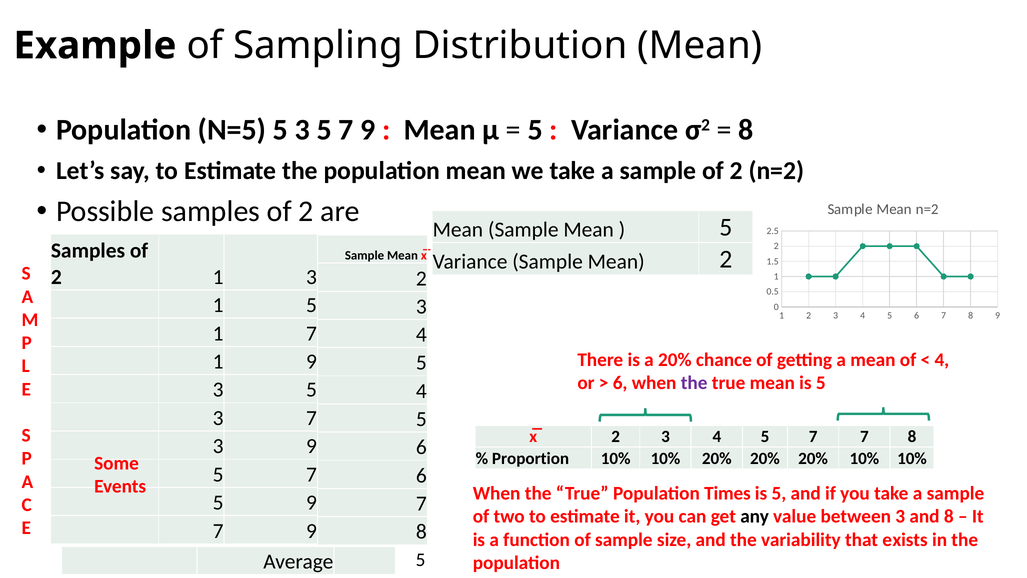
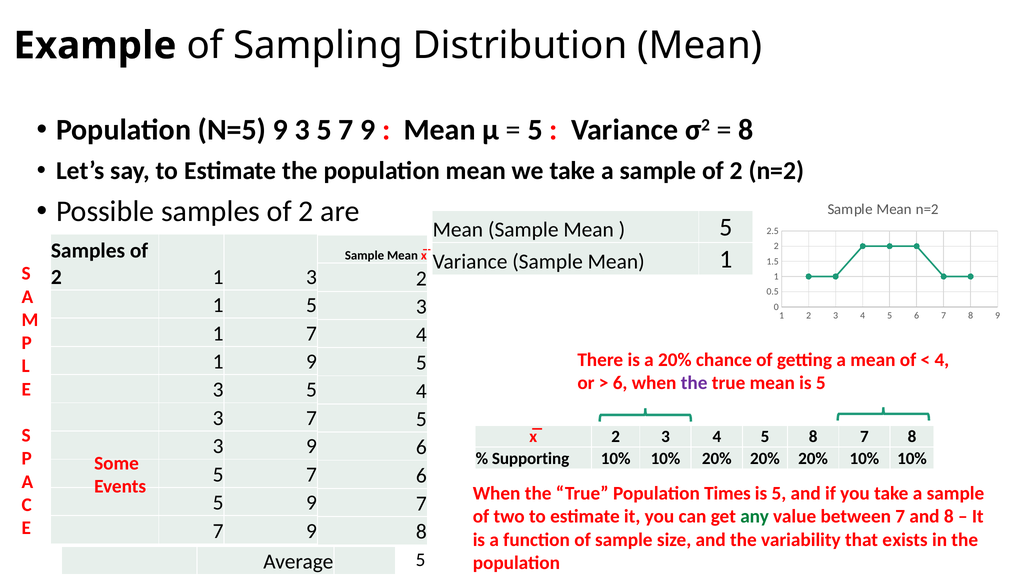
N=5 5: 5 -> 9
Mean 2: 2 -> 1
4 5 7: 7 -> 8
Proportion: Proportion -> Supporting
any colour: black -> green
between 3: 3 -> 7
